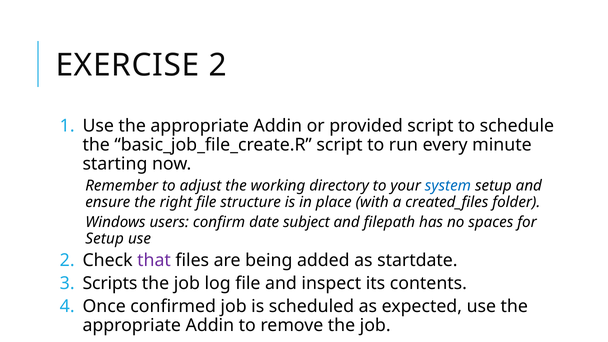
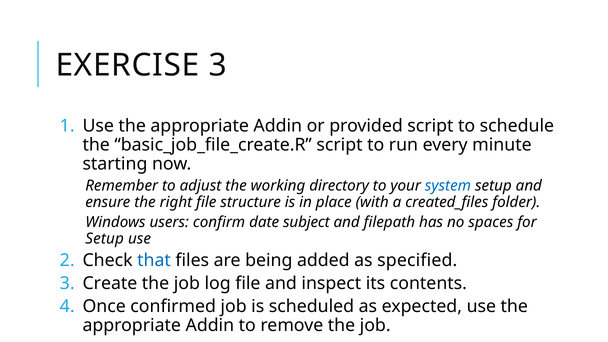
EXERCISE 2: 2 -> 3
that colour: purple -> blue
startdate: startdate -> specified
Scripts: Scripts -> Create
